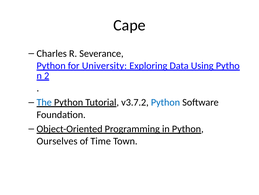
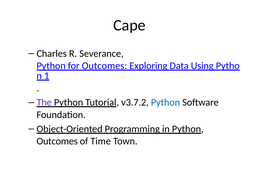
for University: University -> Outcomes
2: 2 -> 1
The colour: blue -> purple
Ourselves at (57, 141): Ourselves -> Outcomes
